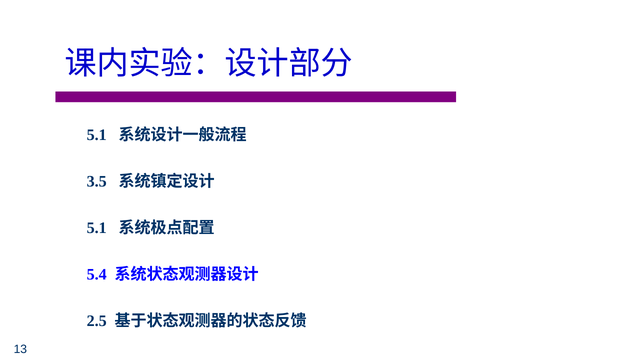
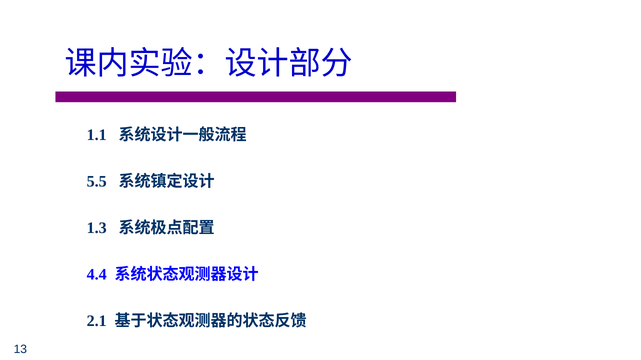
5.1 at (97, 135): 5.1 -> 1.1
3.5: 3.5 -> 5.5
5.1 at (97, 228): 5.1 -> 1.3
5.4: 5.4 -> 4.4
2.5: 2.5 -> 2.1
